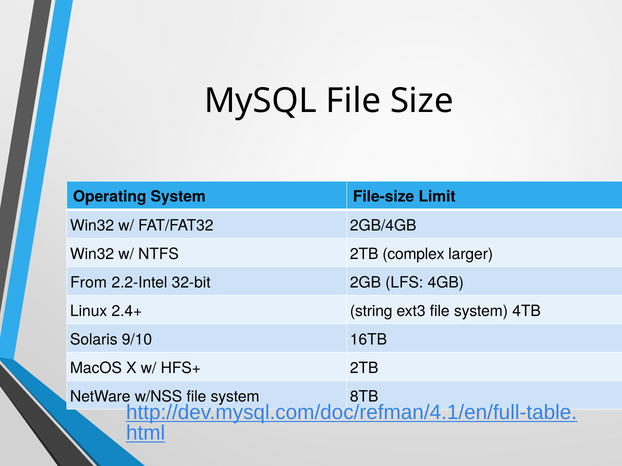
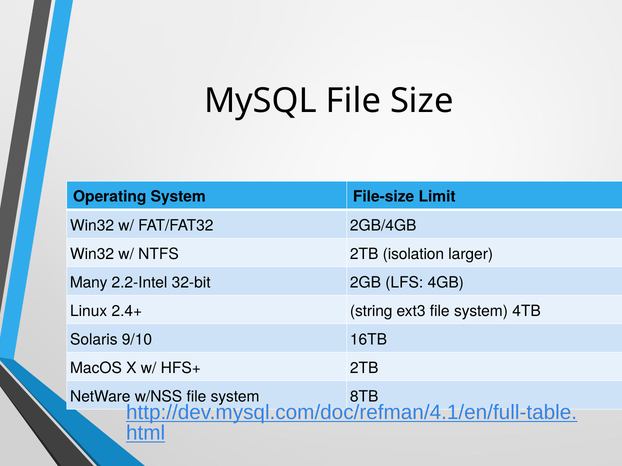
complex: complex -> isolation
From: From -> Many
